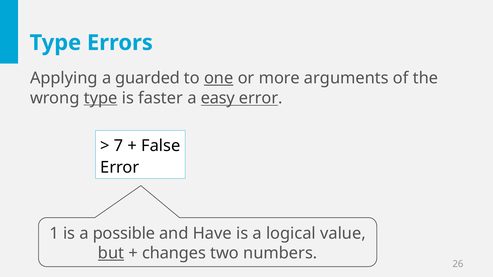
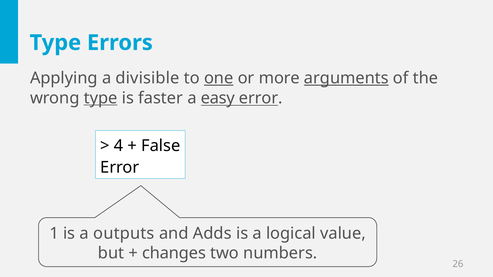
guarded: guarded -> divisible
arguments underline: none -> present
7: 7 -> 4
possible: possible -> outputs
Have: Have -> Adds
but underline: present -> none
